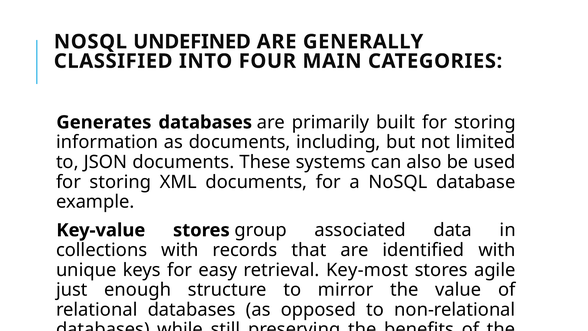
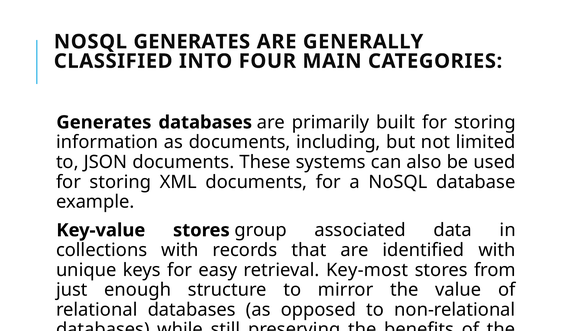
NOSQL UNDEFINED: UNDEFINED -> GENERATES
agile: agile -> from
